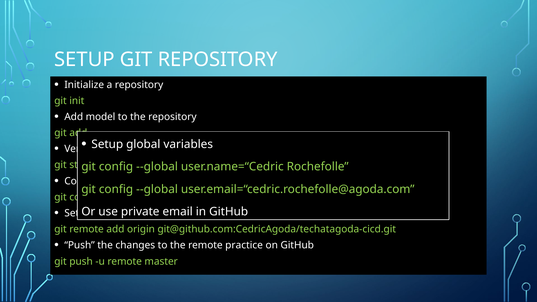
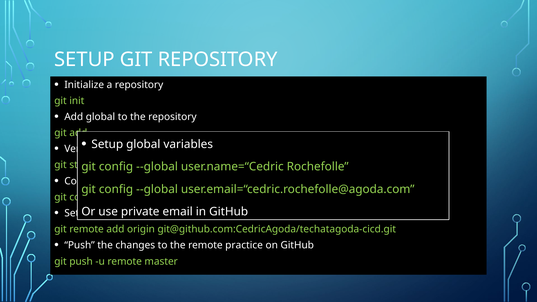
Add model: model -> global
